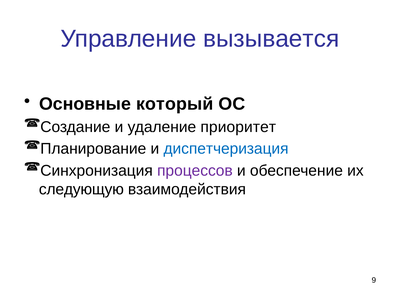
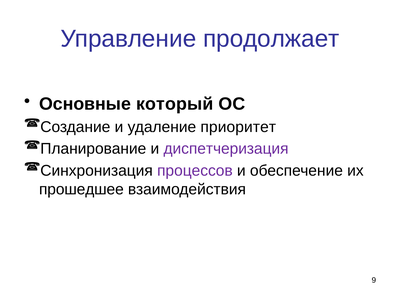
вызывается: вызывается -> продолжает
диспетчеризация colour: blue -> purple
следующую: следующую -> прошедшее
